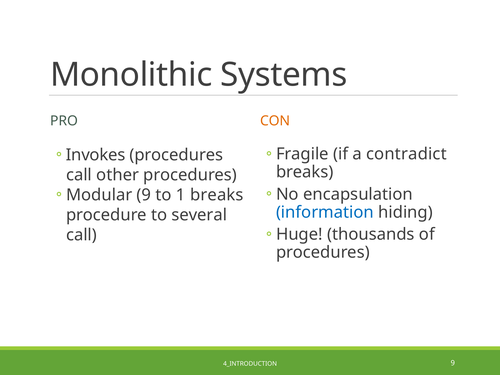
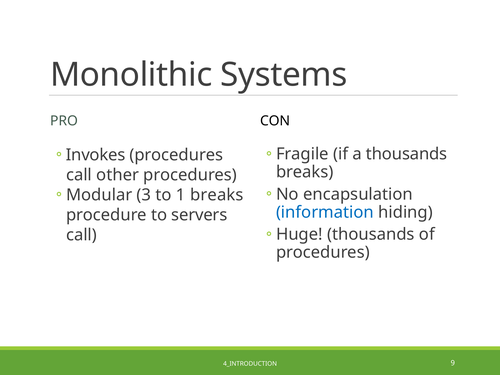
CON colour: orange -> black
a contradict: contradict -> thousands
Modular 9: 9 -> 3
several: several -> servers
